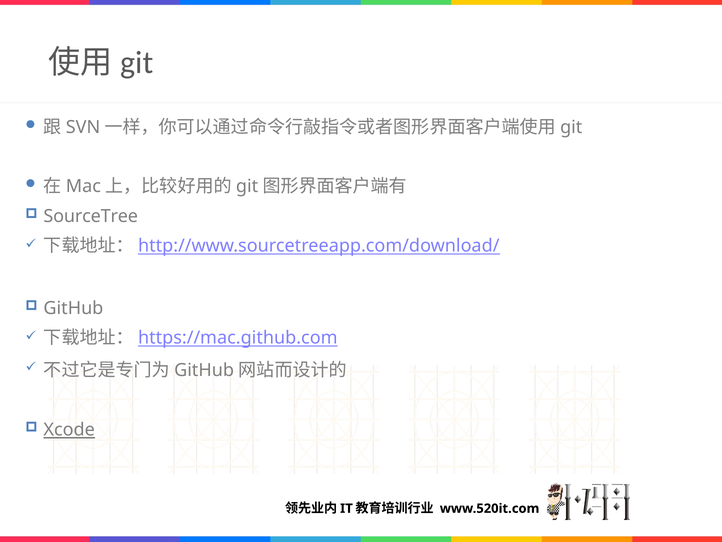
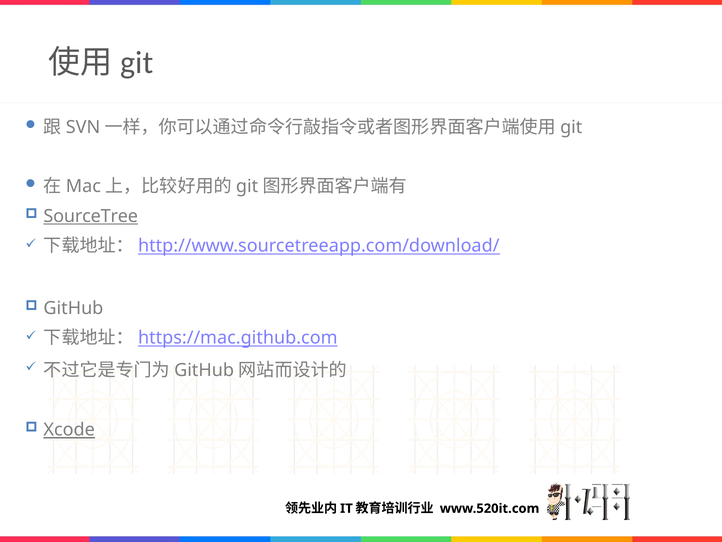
SourceTree underline: none -> present
